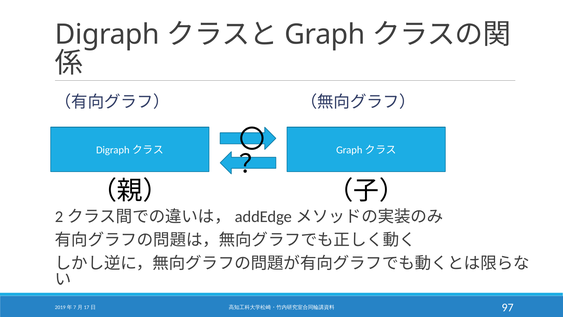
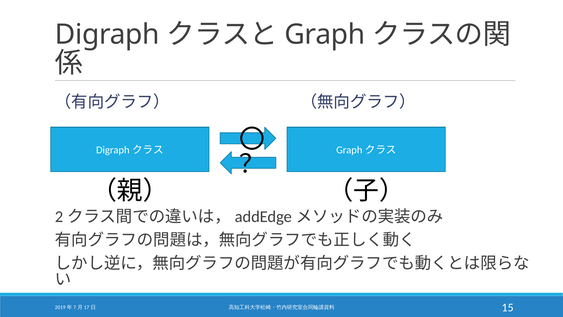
97: 97 -> 15
